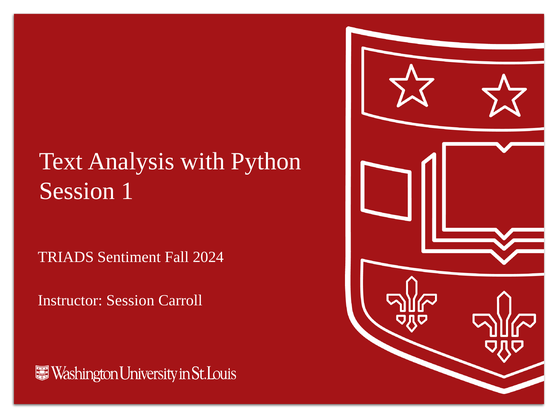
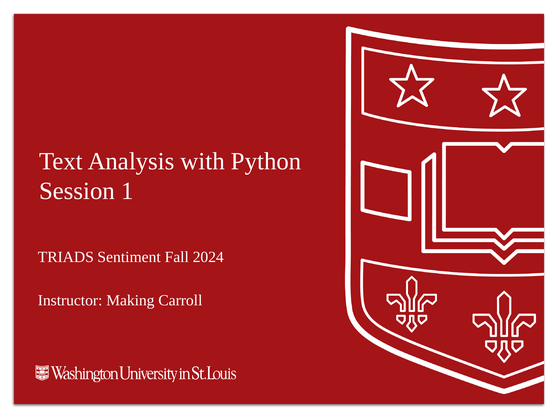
Instructor Session: Session -> Making
